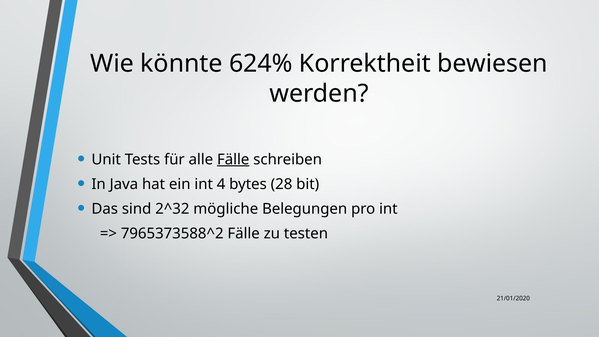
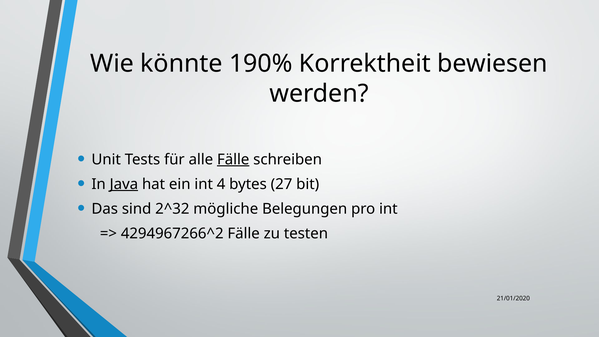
624%: 624% -> 190%
Java underline: none -> present
28: 28 -> 27
7965373588^2: 7965373588^2 -> 4294967266^2
